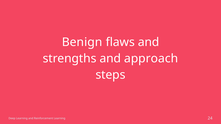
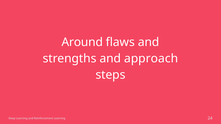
Benign: Benign -> Around
